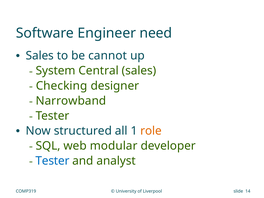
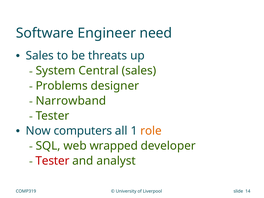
cannot: cannot -> threats
Checking: Checking -> Problems
structured: structured -> computers
modular: modular -> wrapped
Tester at (53, 161) colour: blue -> red
